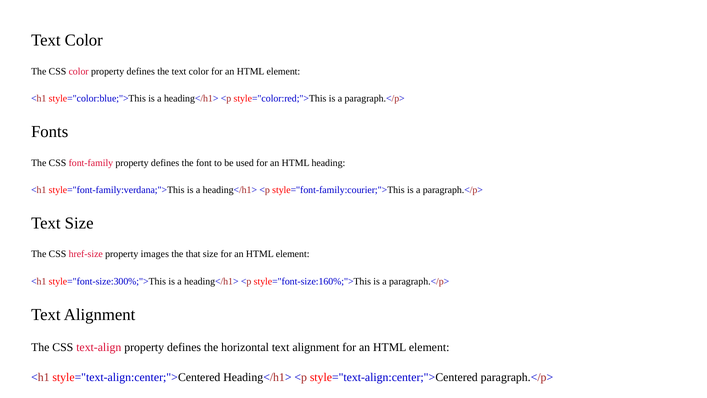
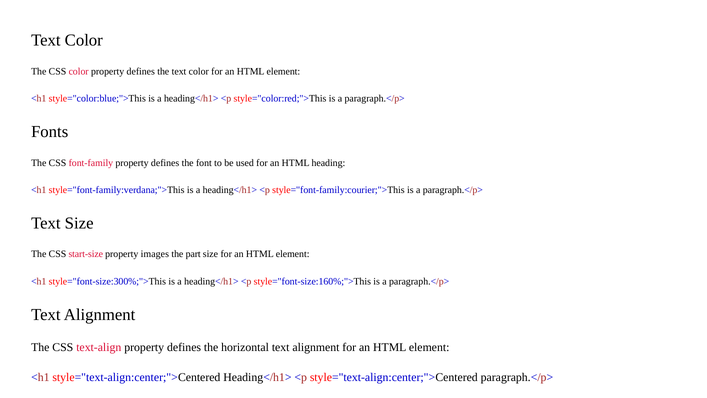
href-size: href-size -> start-size
that: that -> part
